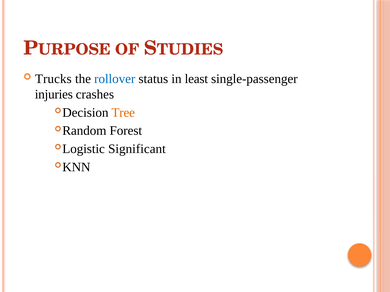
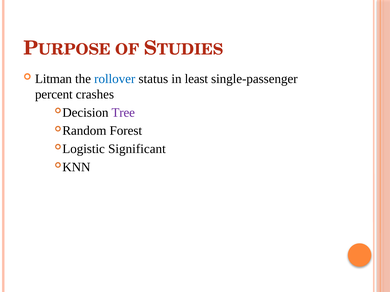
Trucks: Trucks -> Litman
injuries: injuries -> percent
Tree colour: orange -> purple
